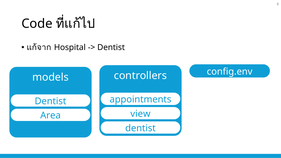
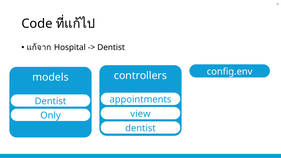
Area: Area -> Only
